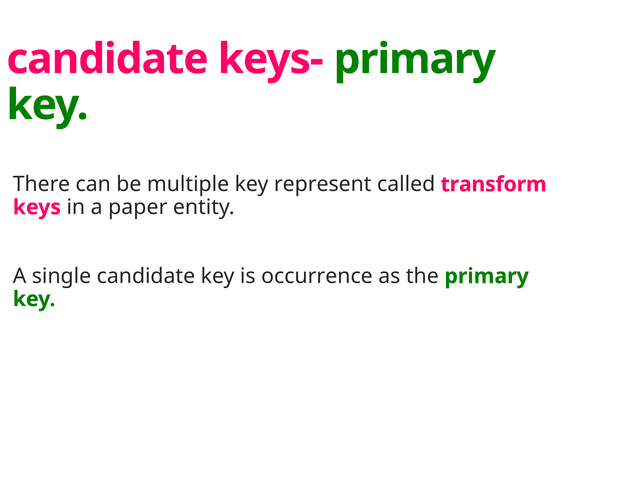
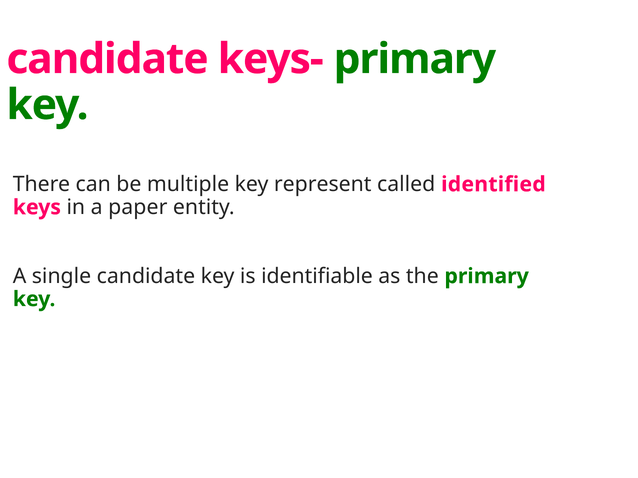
transform: transform -> identified
occurrence: occurrence -> identifiable
